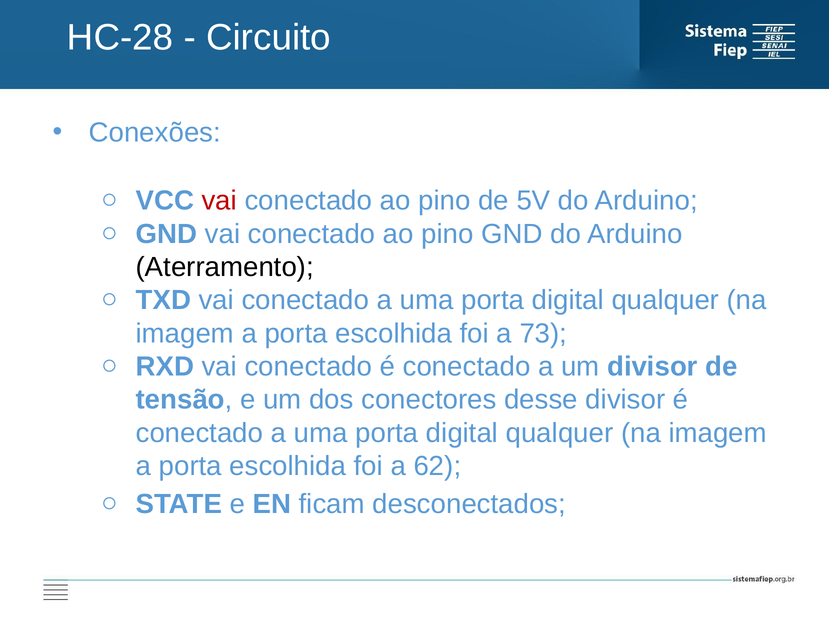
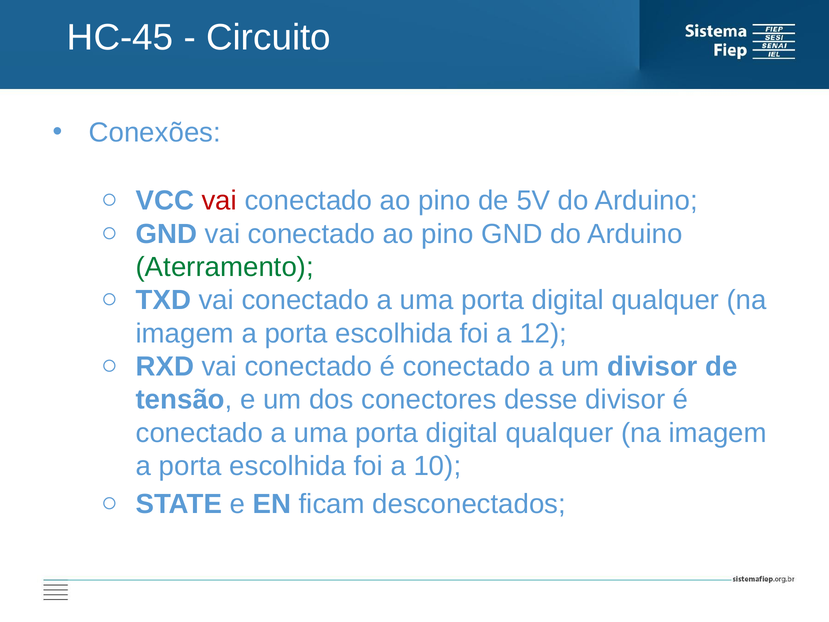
HC-28: HC-28 -> HC-45
Aterramento colour: black -> green
73: 73 -> 12
62: 62 -> 10
